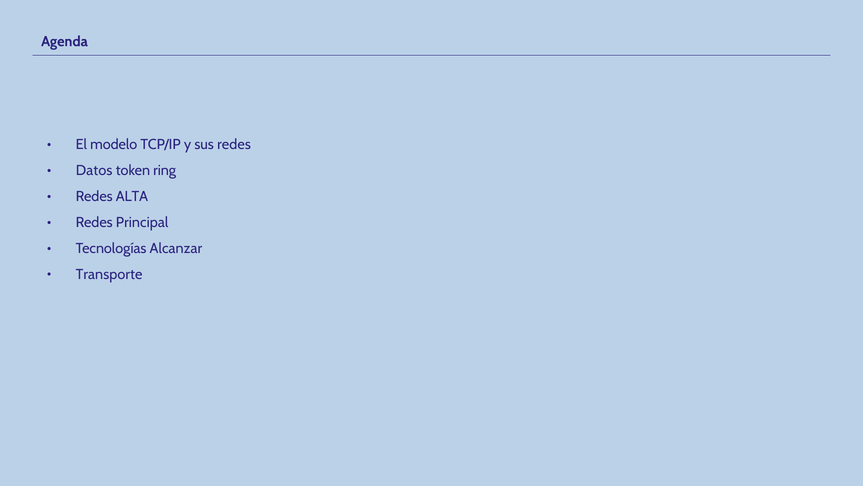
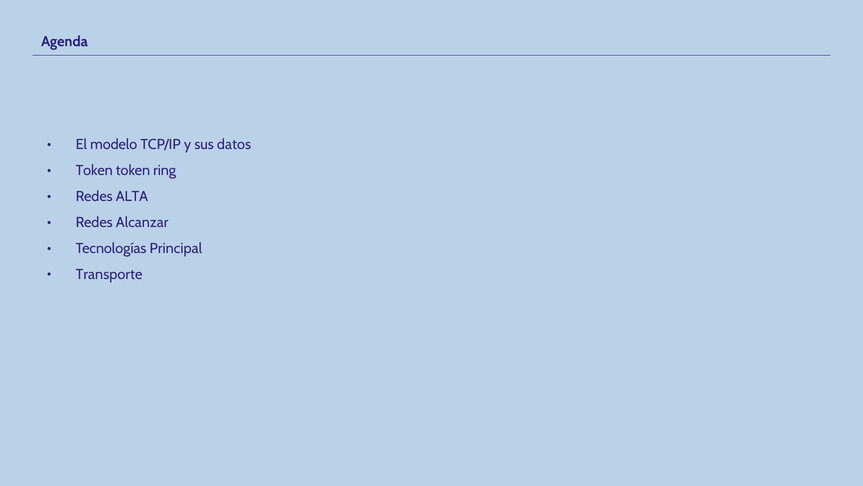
sus redes: redes -> datos
Datos at (94, 170): Datos -> Token
Principal: Principal -> Alcanzar
Alcanzar: Alcanzar -> Principal
